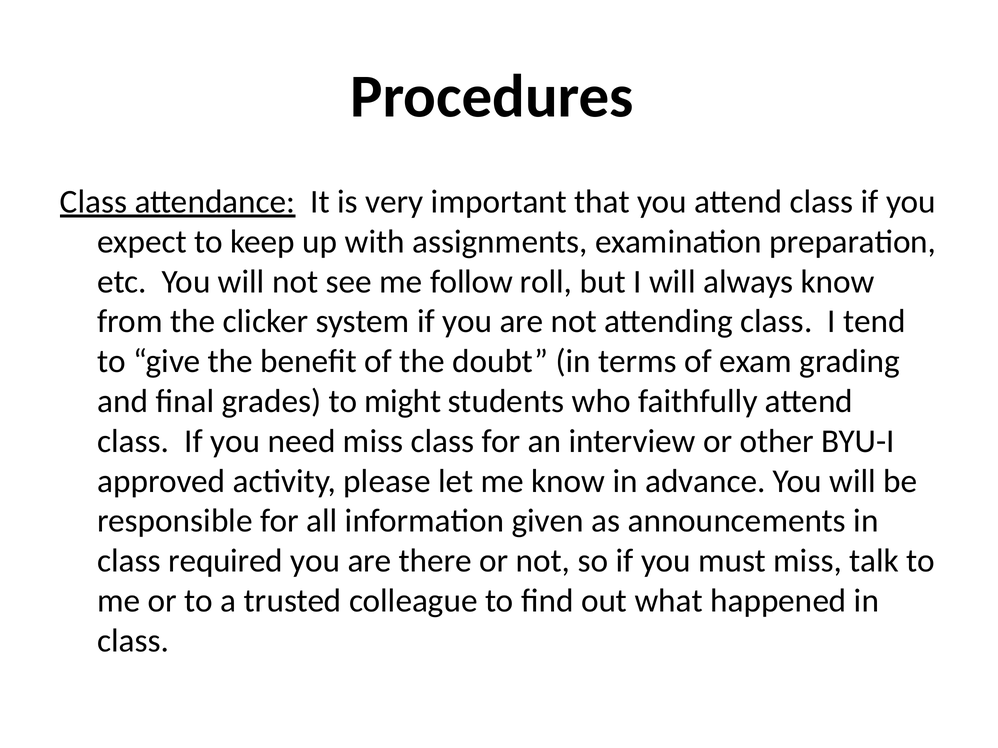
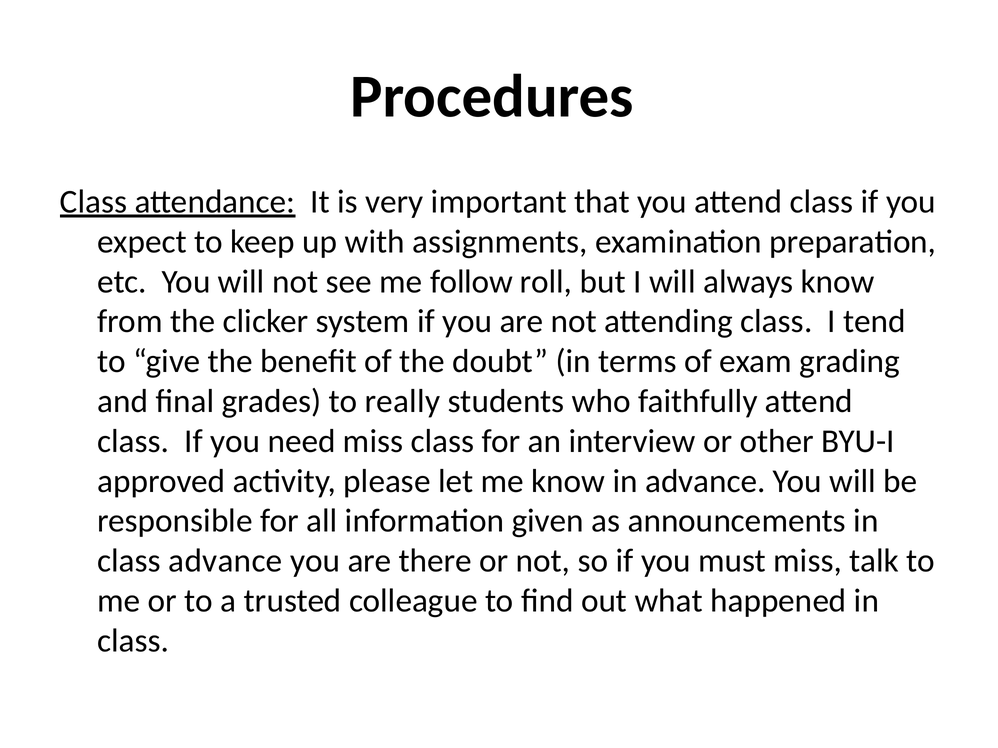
might: might -> really
class required: required -> advance
